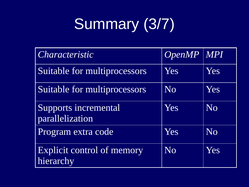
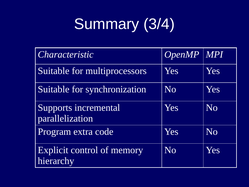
3/7: 3/7 -> 3/4
multiprocessors at (116, 89): multiprocessors -> synchronization
